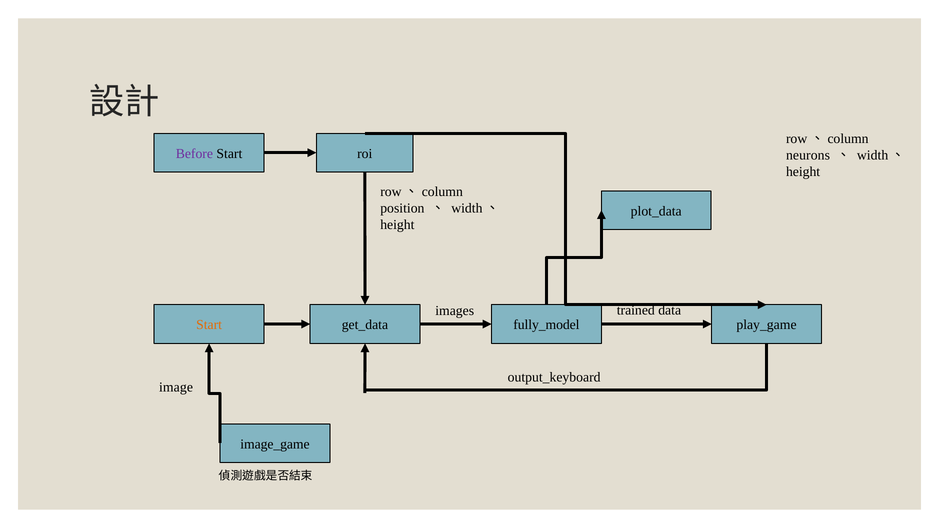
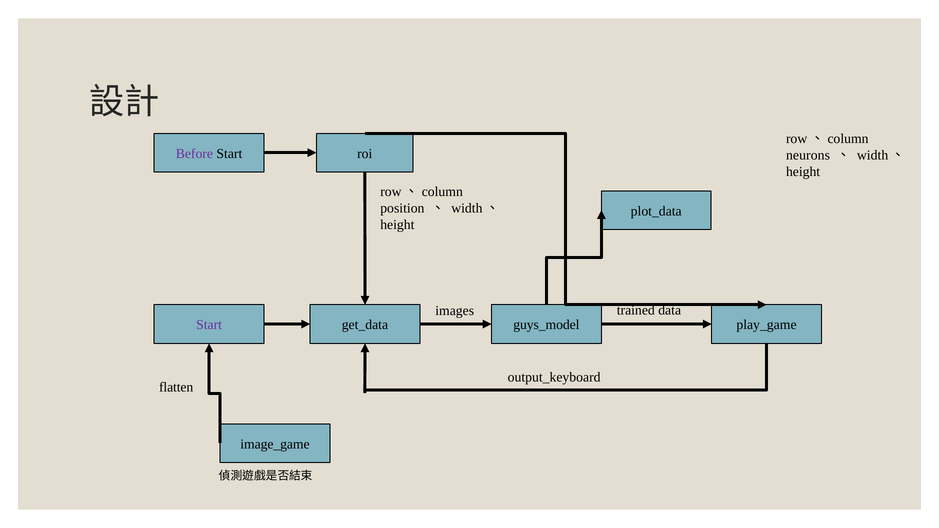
Start at (209, 325) colour: orange -> purple
fully_model: fully_model -> guys_model
image: image -> flatten
